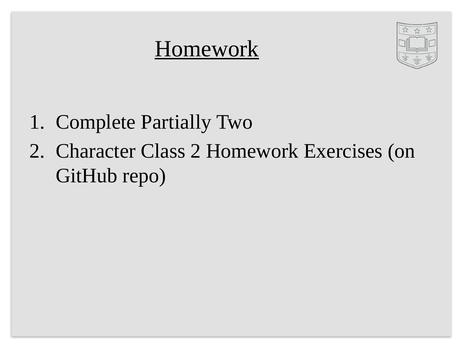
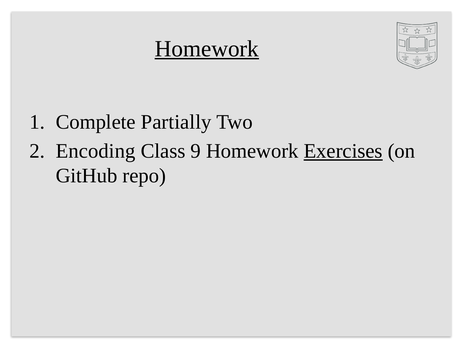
Character: Character -> Encoding
Class 2: 2 -> 9
Exercises underline: none -> present
